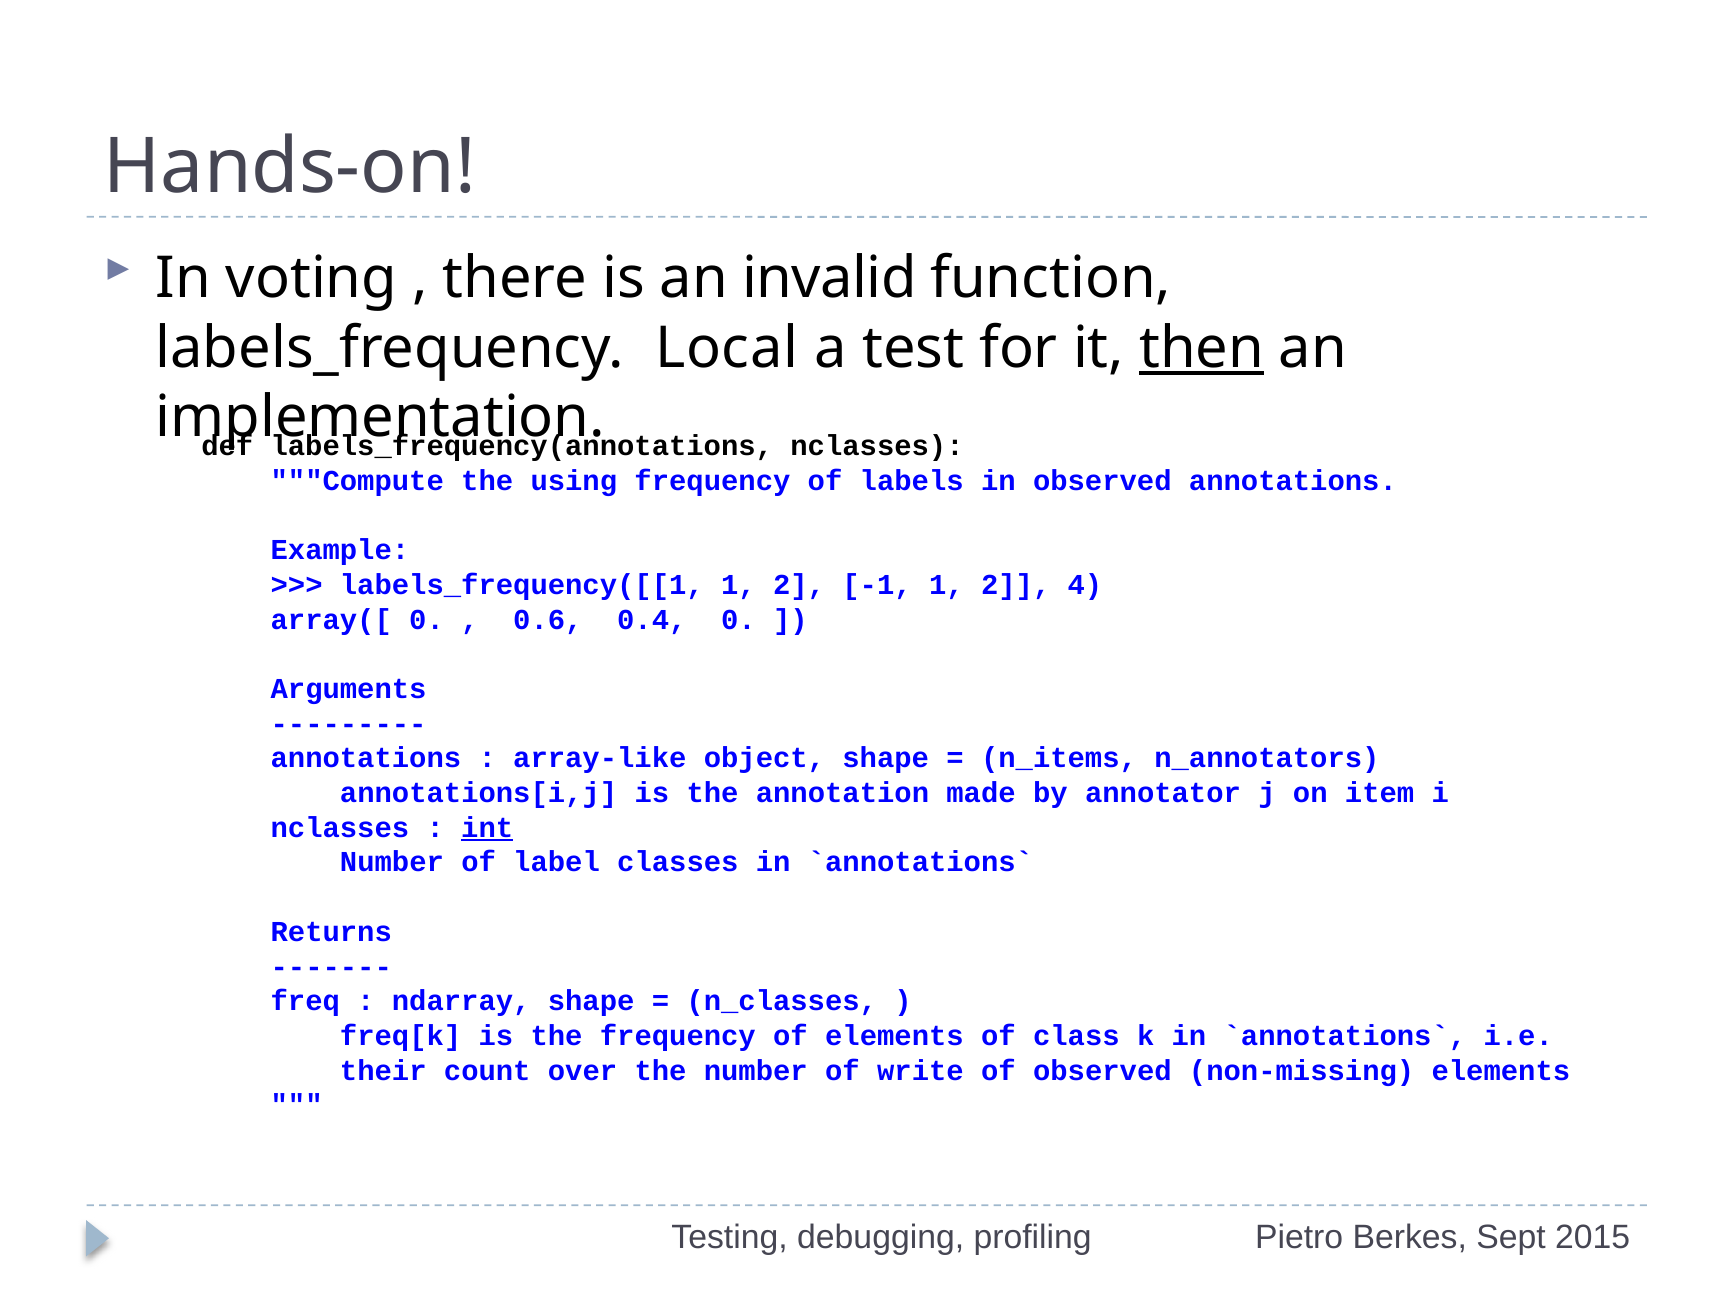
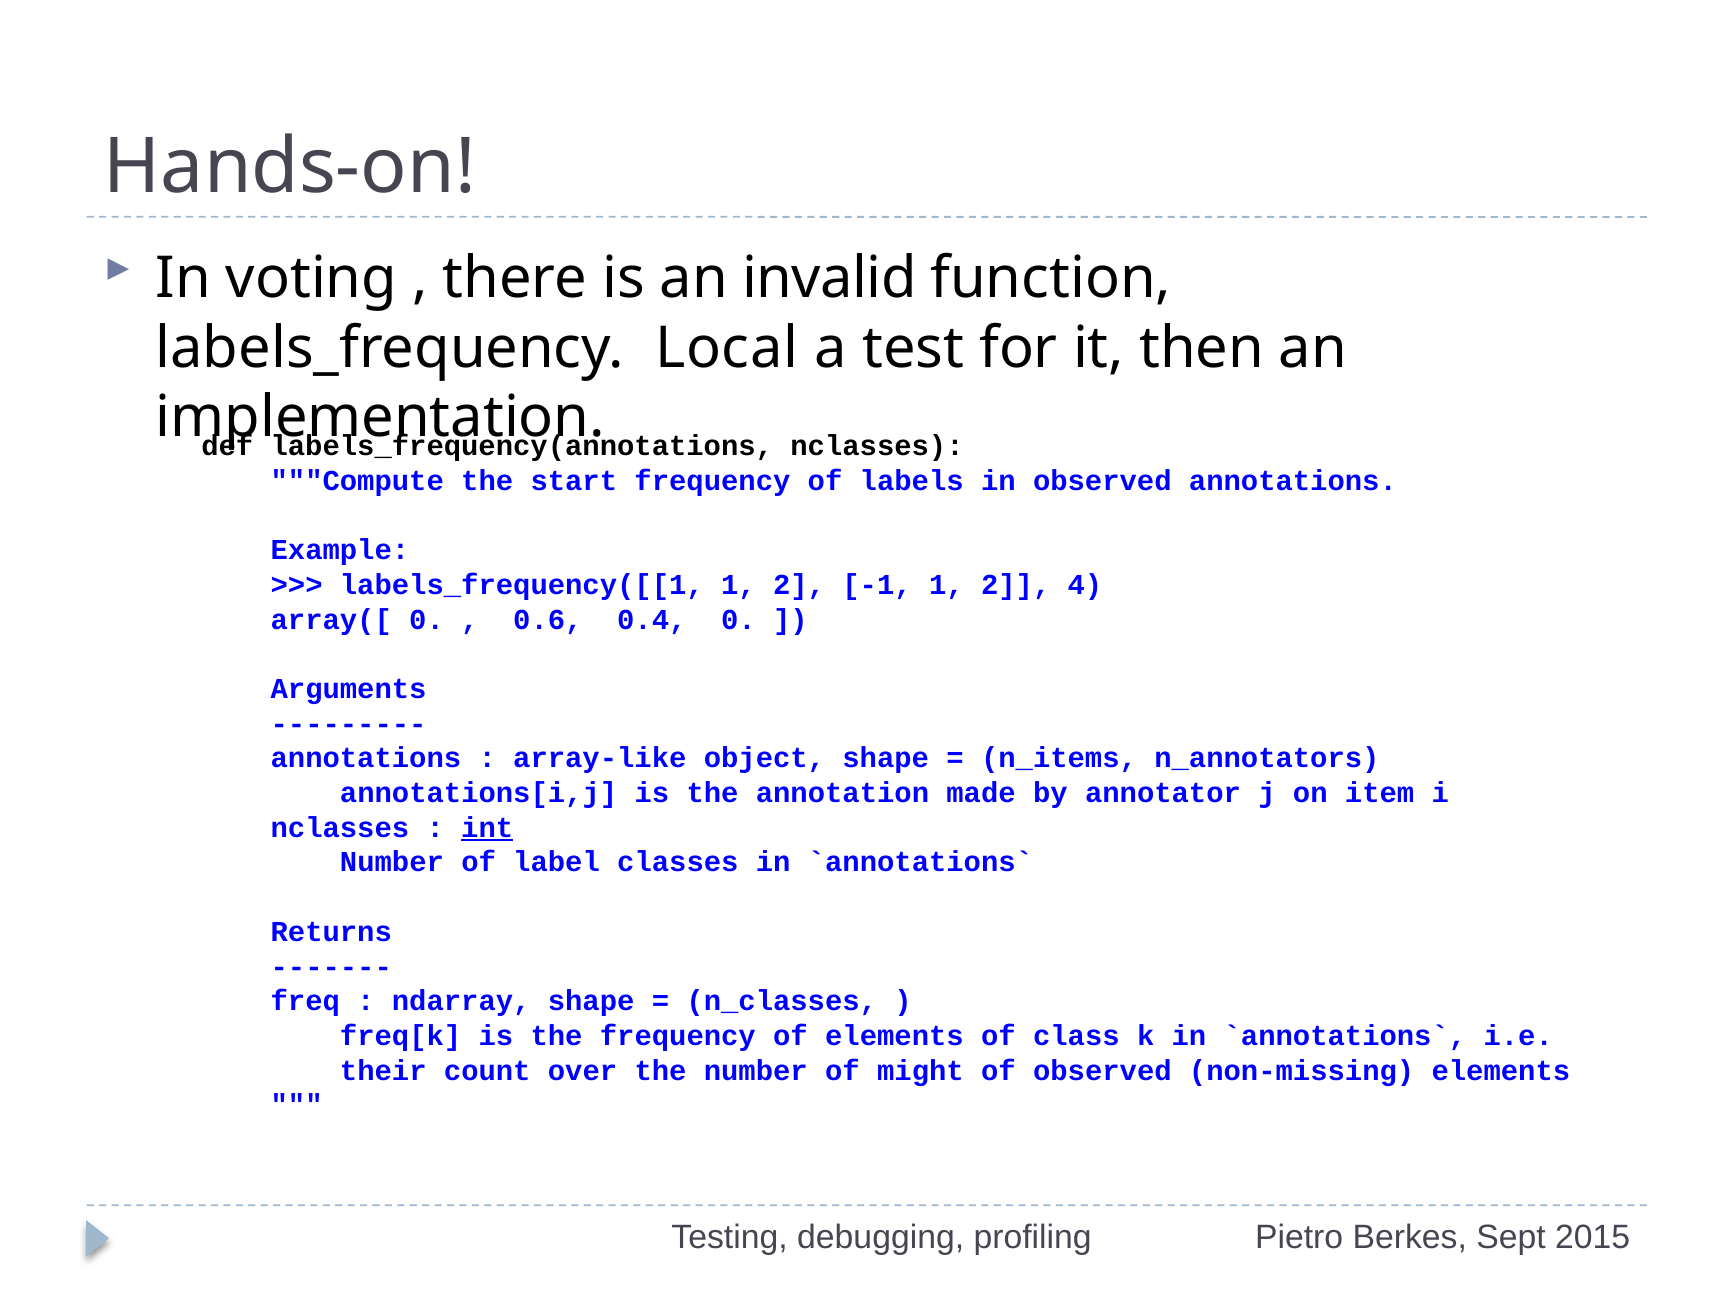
then underline: present -> none
using: using -> start
write: write -> might
